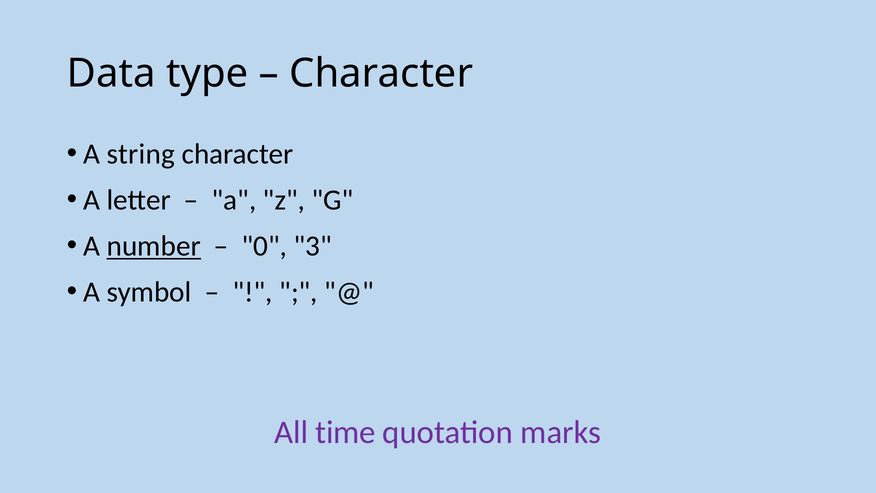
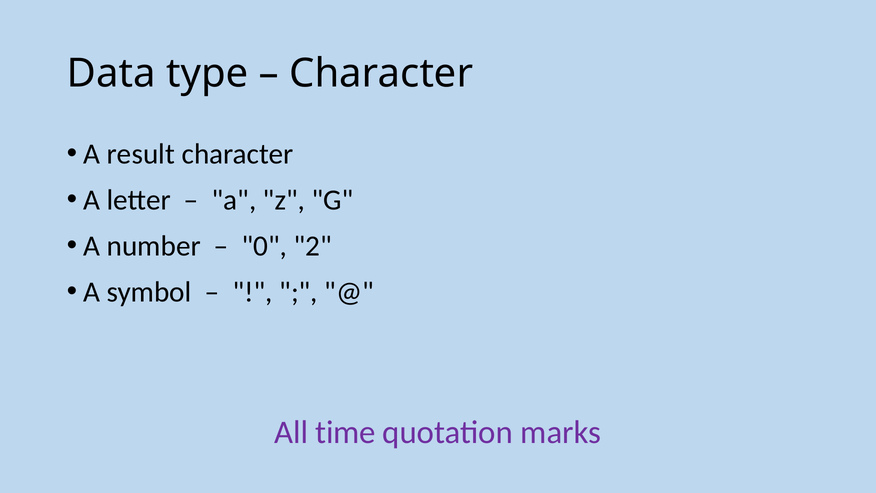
string: string -> result
number underline: present -> none
3: 3 -> 2
